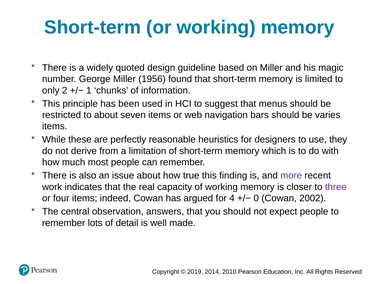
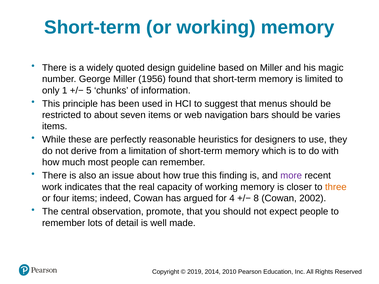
2: 2 -> 1
1: 1 -> 5
three colour: purple -> orange
0: 0 -> 8
answers: answers -> promote
